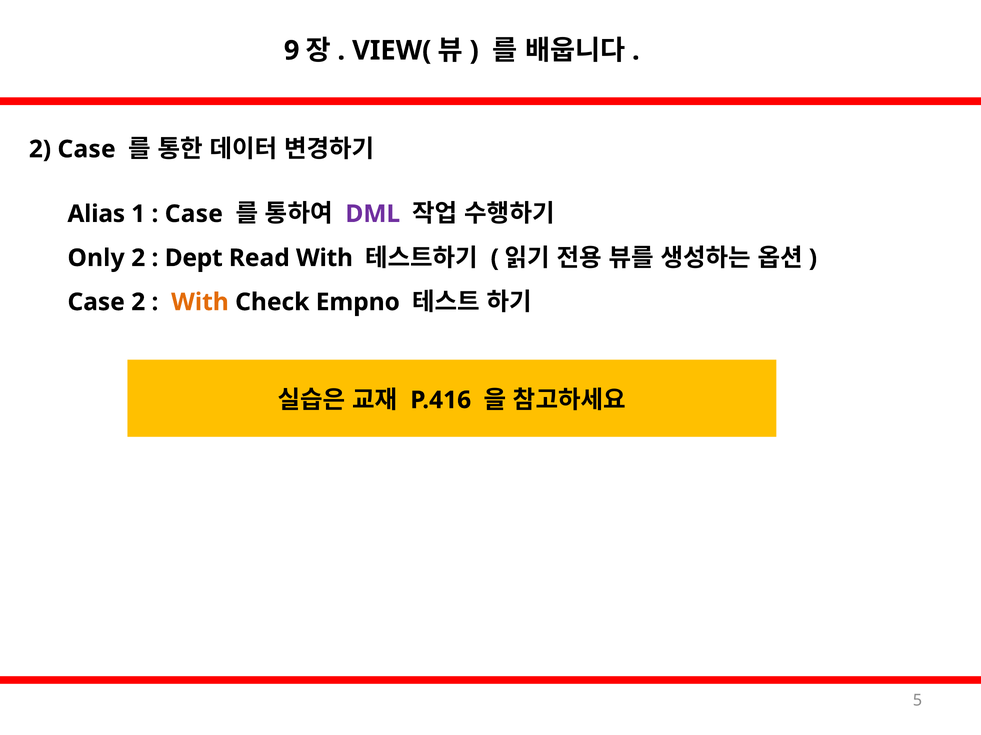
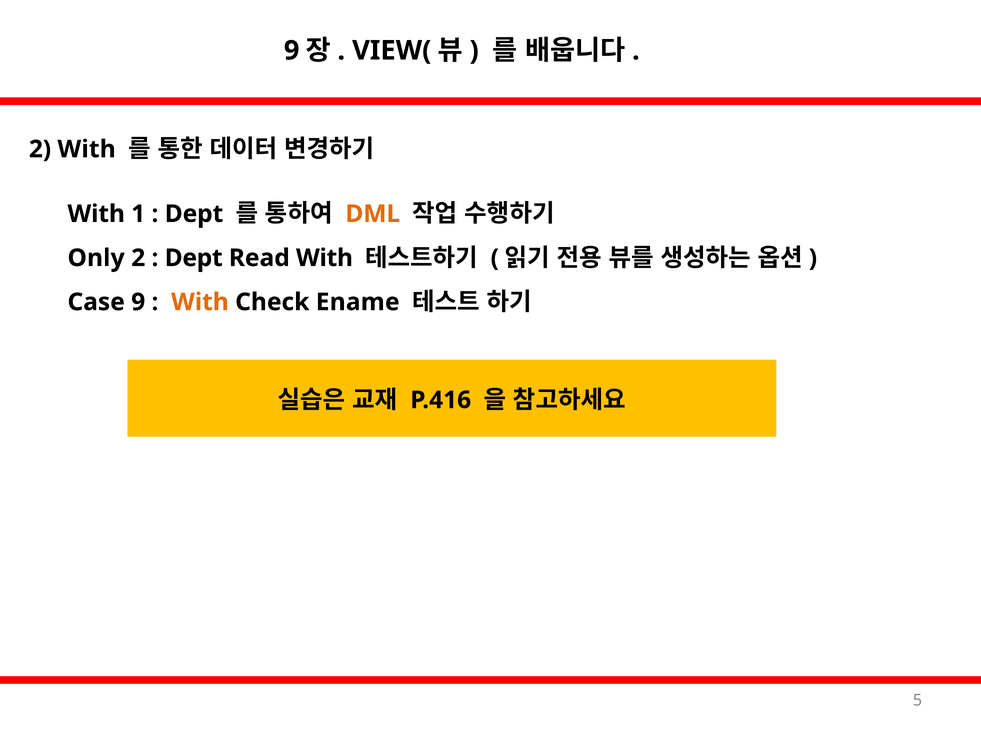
2 Case: Case -> With
Alias at (96, 214): Alias -> With
Case at (194, 214): Case -> Dept
DML colour: purple -> orange
Case 2: 2 -> 9
Empno: Empno -> Ename
